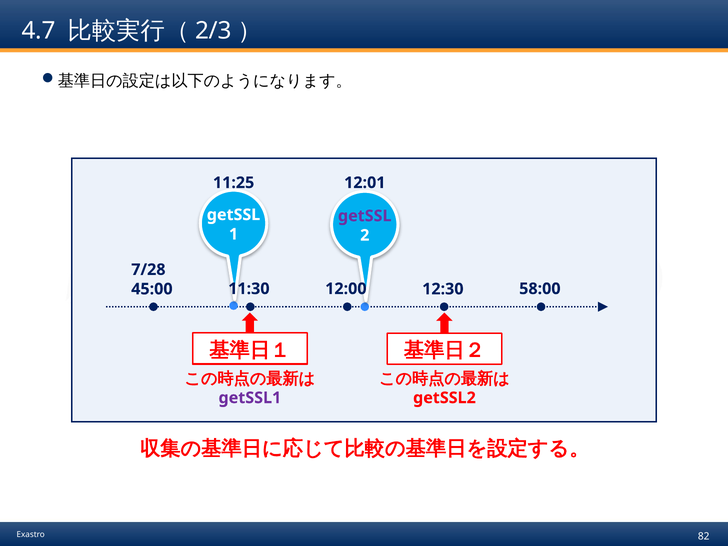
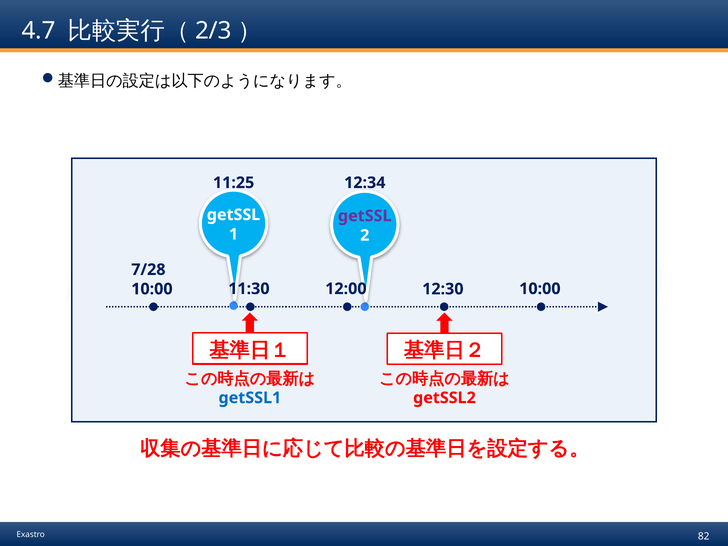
12:01: 12:01 -> 12:34
45:00 at (152, 289): 45:00 -> 10:00
12:30 58:00: 58:00 -> 10:00
getSSL1 colour: purple -> blue
